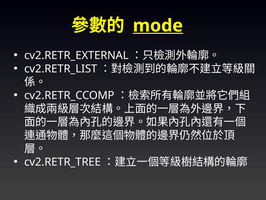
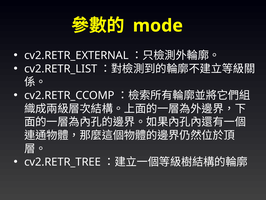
mode underline: present -> none
